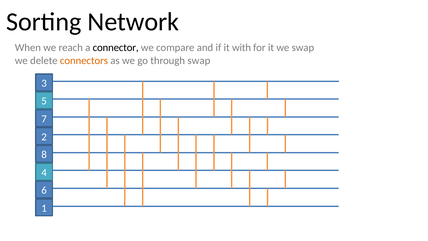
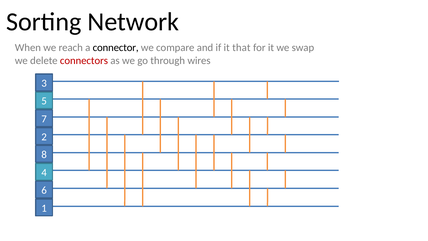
with: with -> that
connectors colour: orange -> red
through swap: swap -> wires
